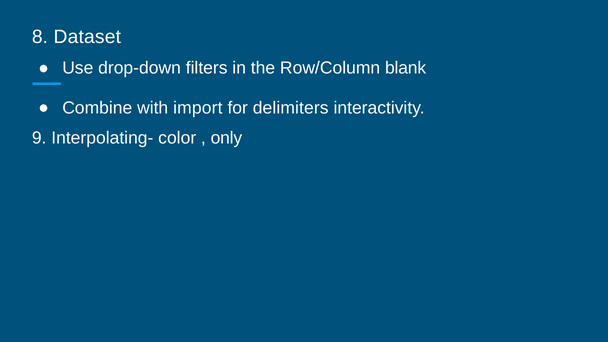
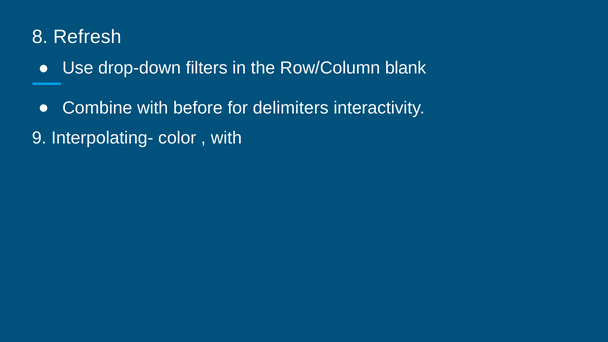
Dataset: Dataset -> Refresh
import: import -> before
only at (226, 138): only -> with
